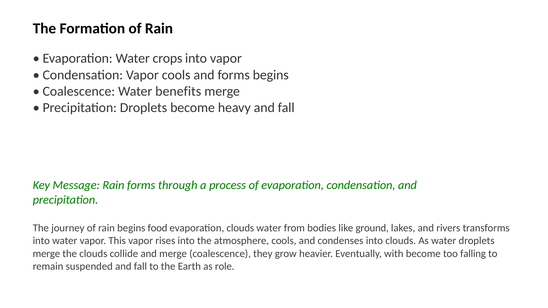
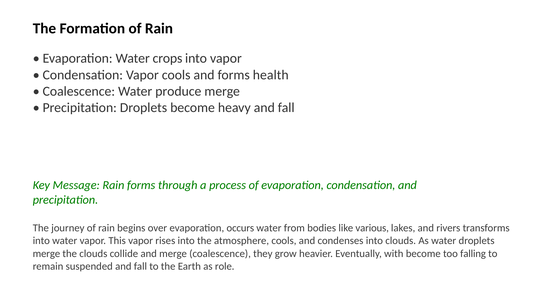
forms begins: begins -> health
benefits: benefits -> produce
food: food -> over
evaporation clouds: clouds -> occurs
ground: ground -> various
